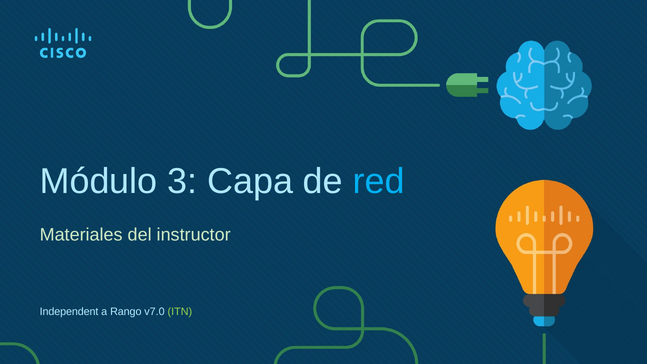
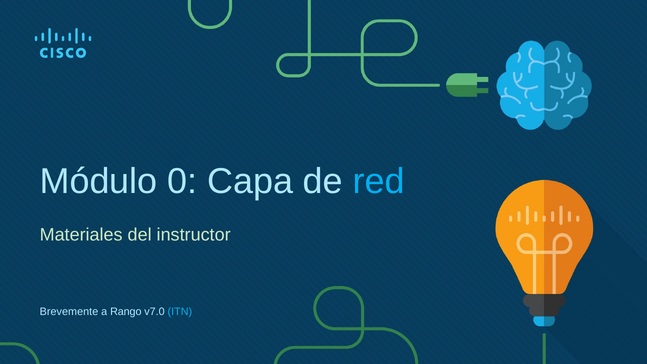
3: 3 -> 0
Independent: Independent -> Brevemente
ITN colour: light green -> light blue
